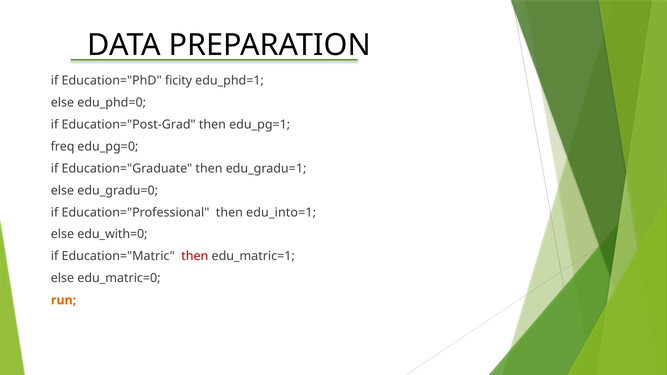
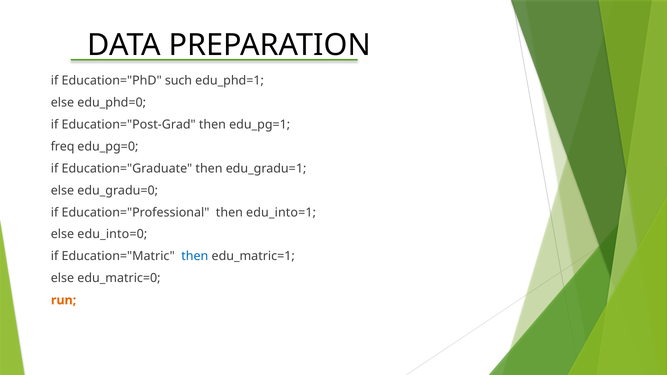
ficity: ficity -> such
edu_with=0: edu_with=0 -> edu_into=0
then at (195, 256) colour: red -> blue
